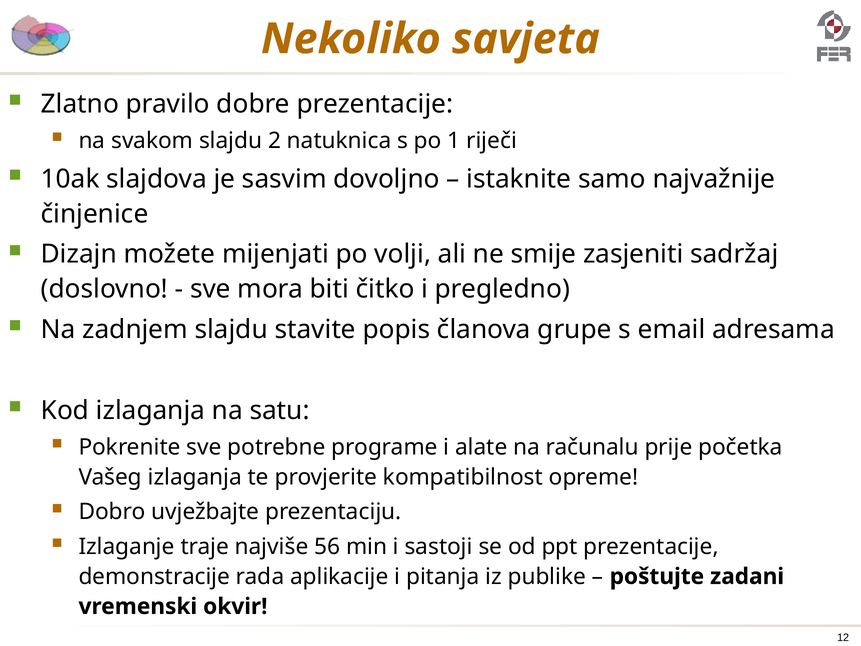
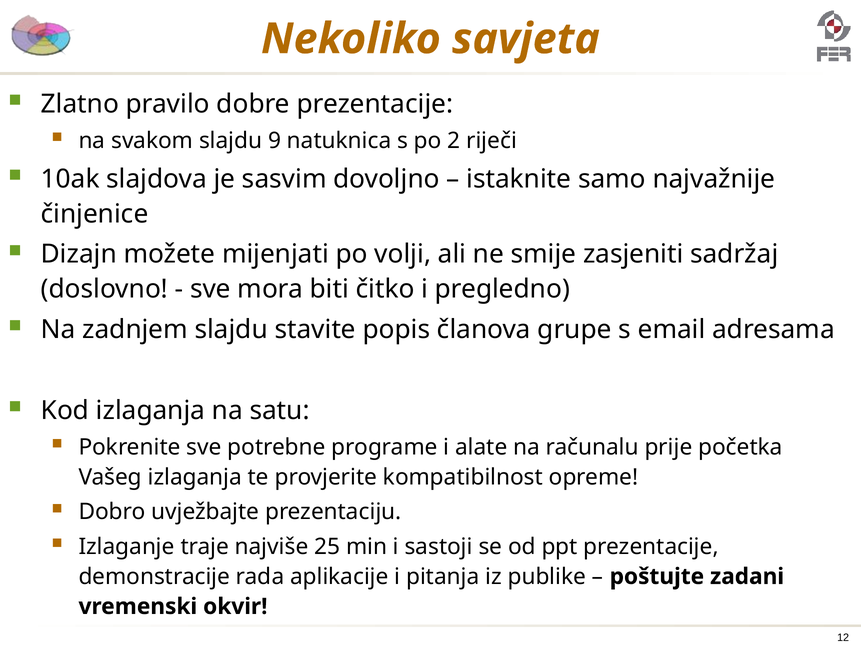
2: 2 -> 9
1: 1 -> 2
56: 56 -> 25
